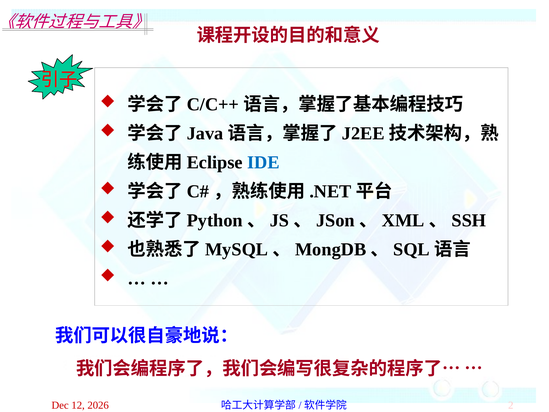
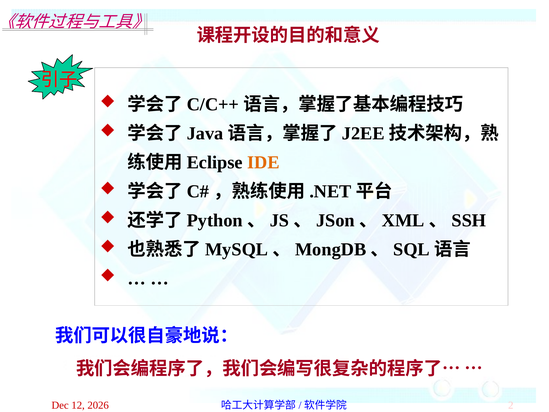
IDE colour: blue -> orange
